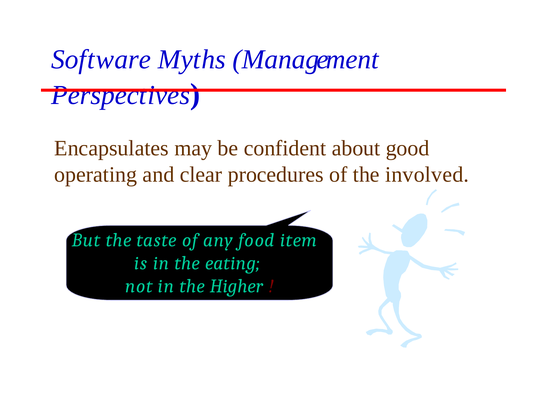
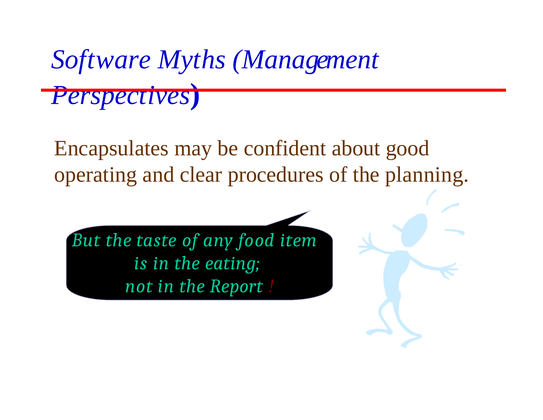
involved: involved -> planning
Higher: Higher -> Report
